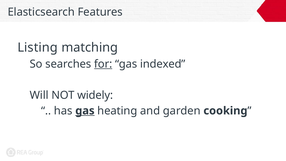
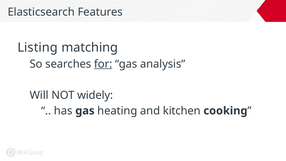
indexed: indexed -> analysis
gas at (85, 111) underline: present -> none
garden: garden -> kitchen
